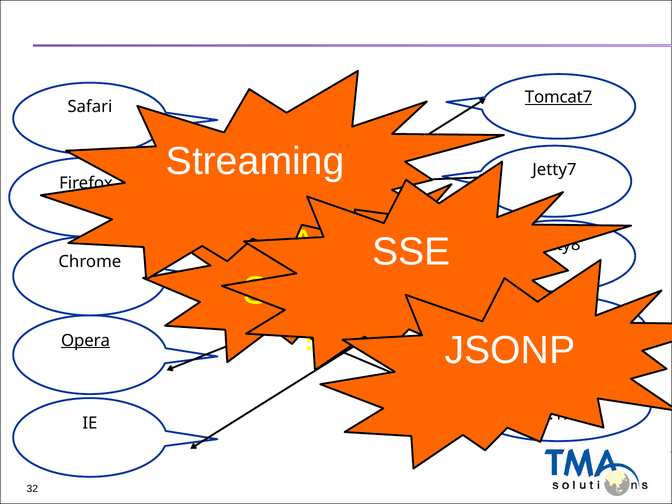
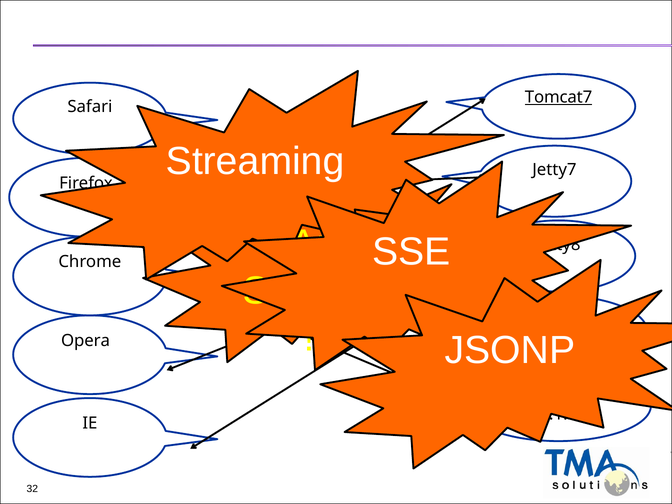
Opera underline: present -> none
